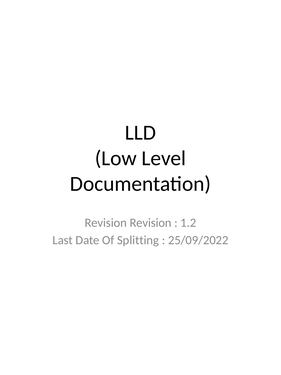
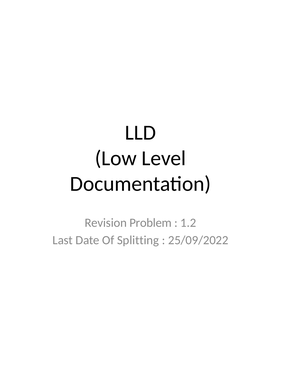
Revision Revision: Revision -> Problem
